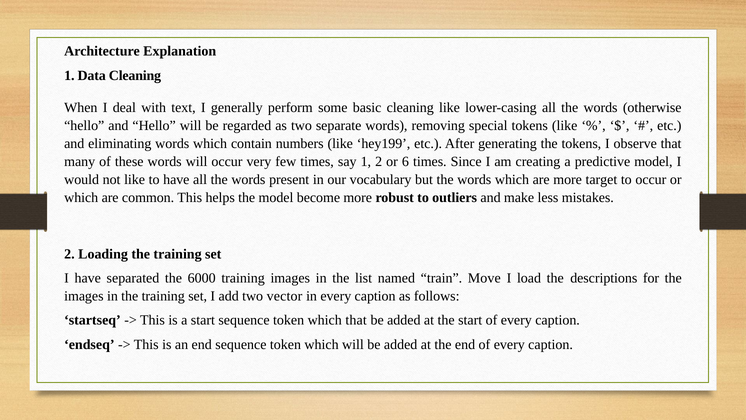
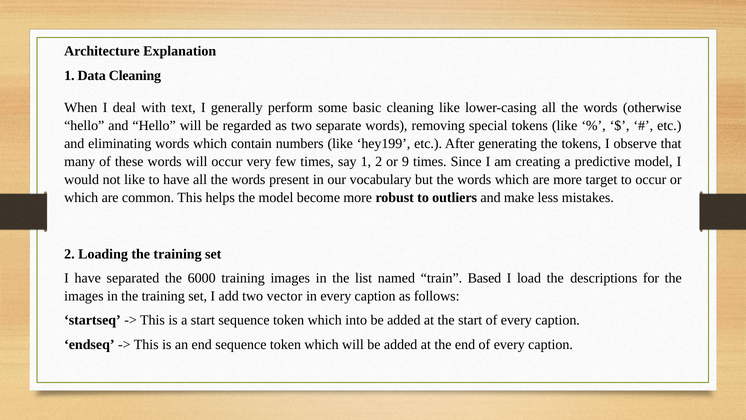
6: 6 -> 9
Move: Move -> Based
which that: that -> into
